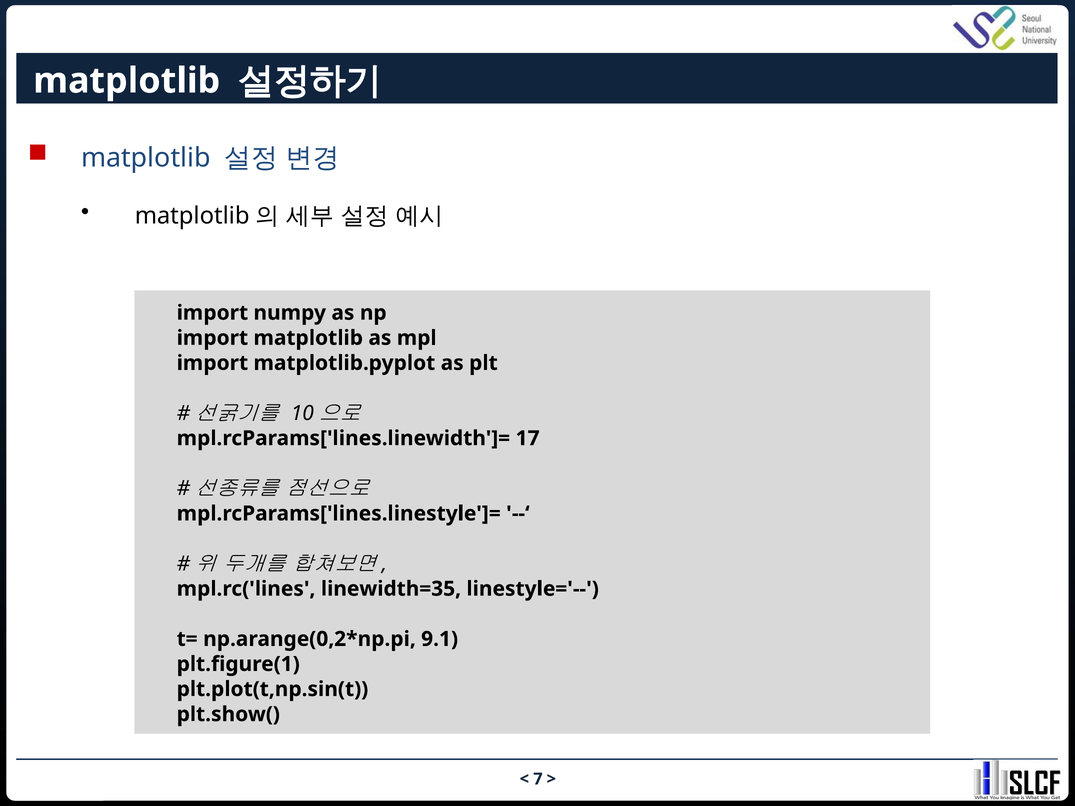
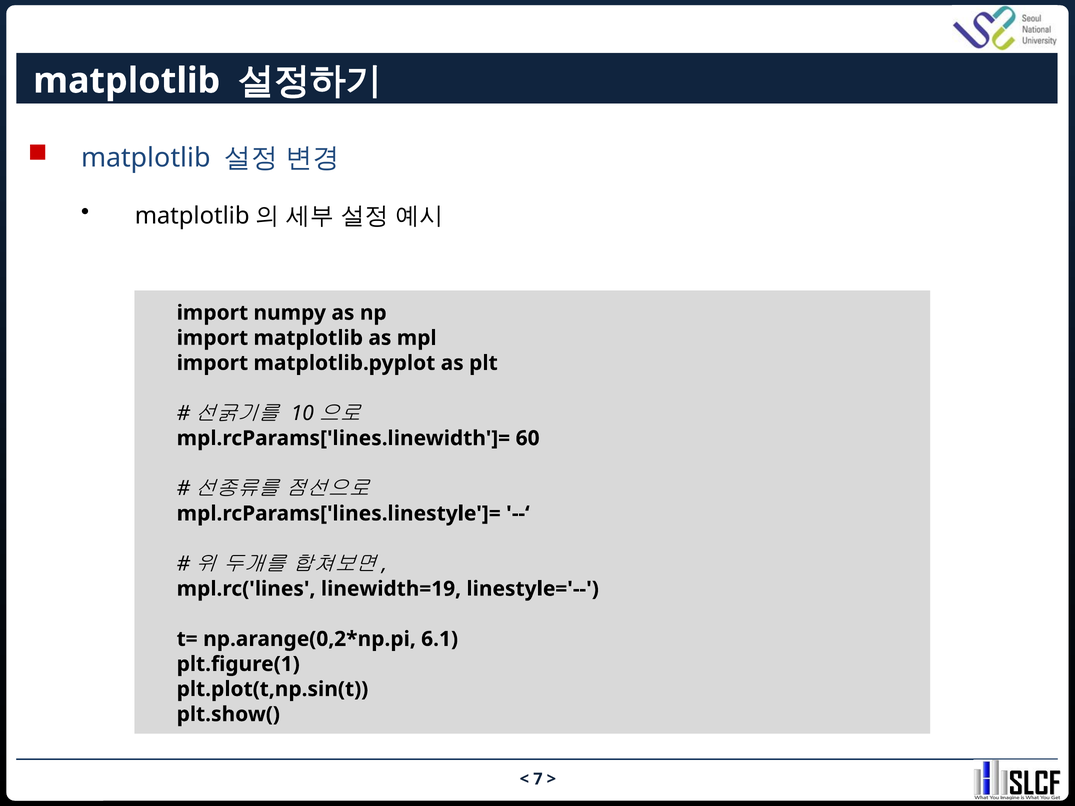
17: 17 -> 60
linewidth=35: linewidth=35 -> linewidth=19
9.1: 9.1 -> 6.1
